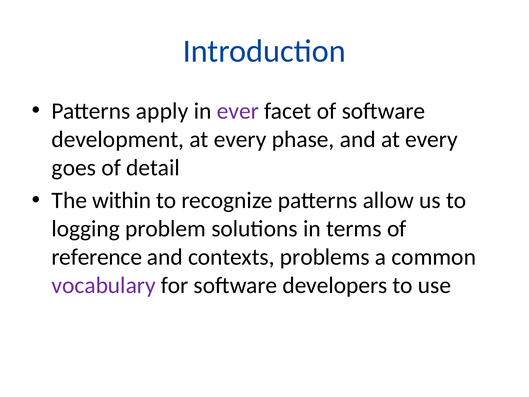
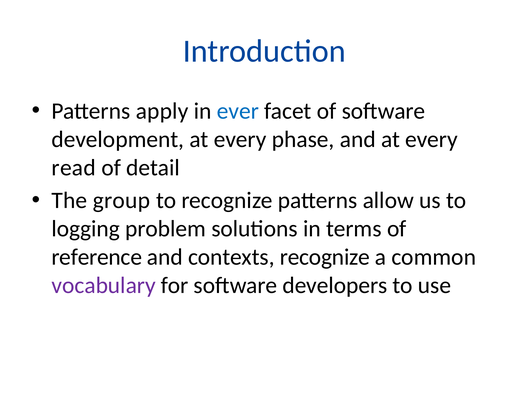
ever colour: purple -> blue
goes: goes -> read
within: within -> group
contexts problems: problems -> recognize
